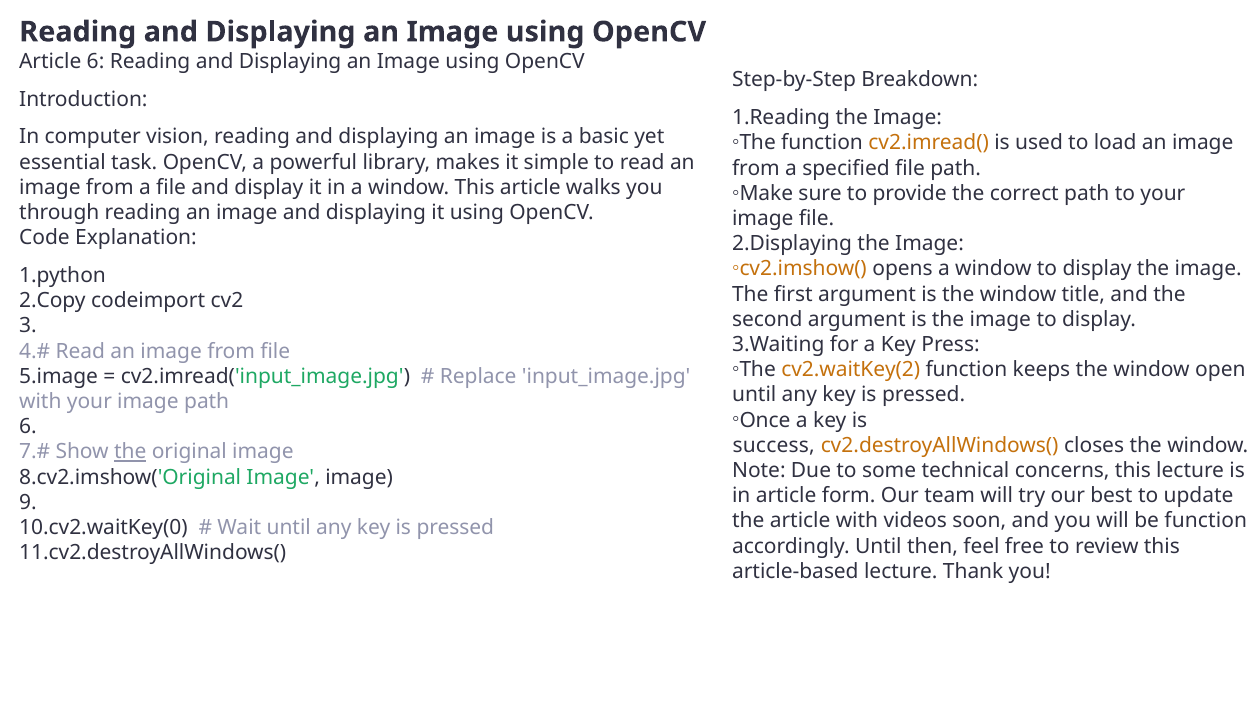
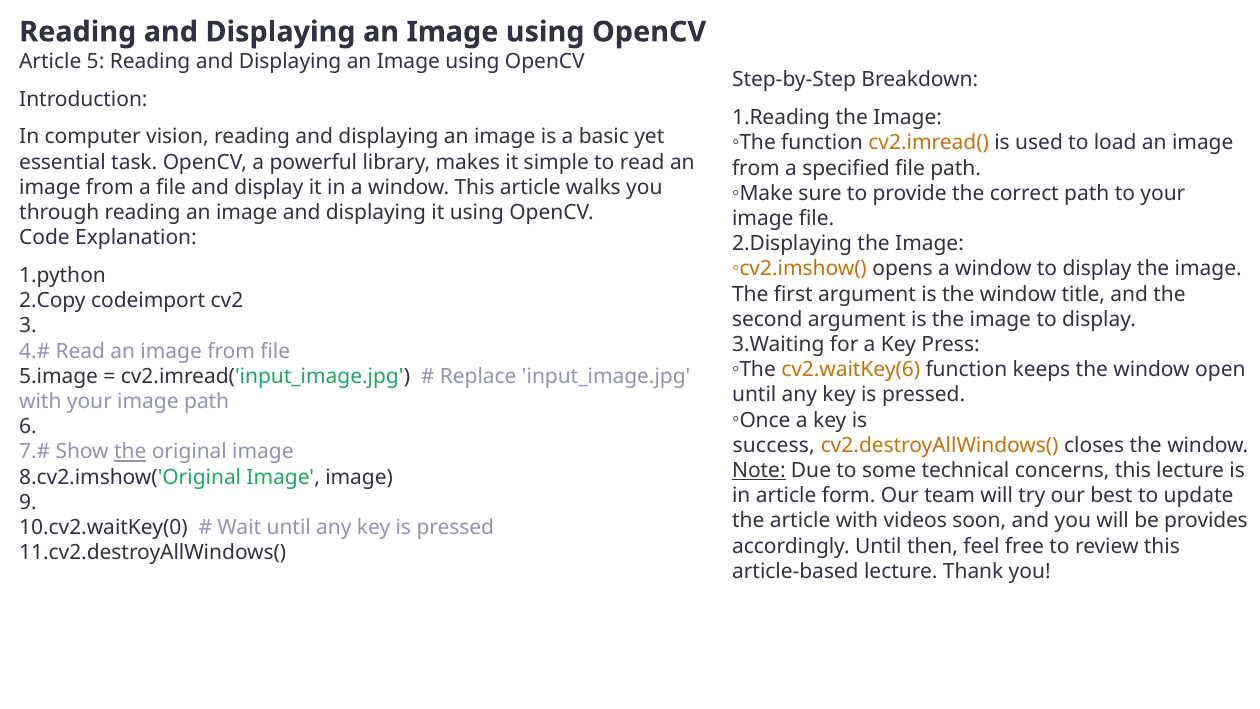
Article 6: 6 -> 5
cv2.waitKey(2: cv2.waitKey(2 -> cv2.waitKey(6
Note underline: none -> present
be function: function -> provides
